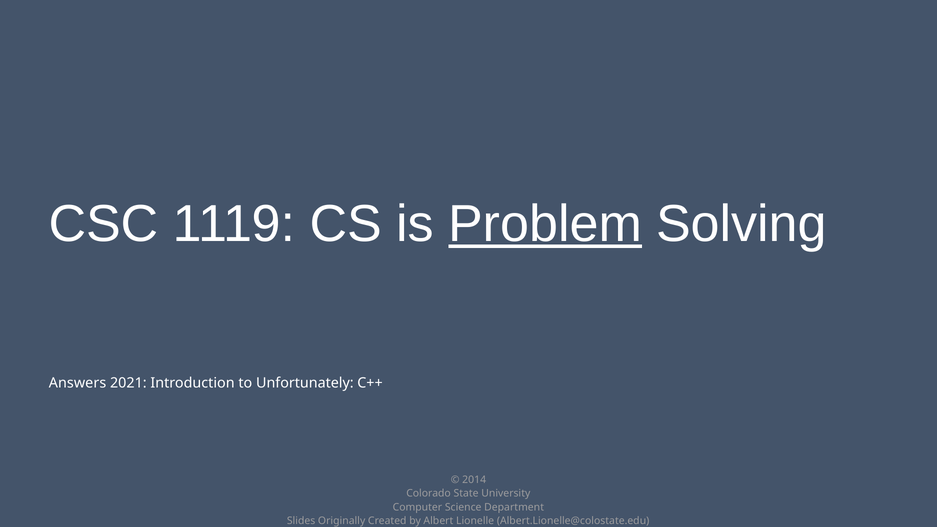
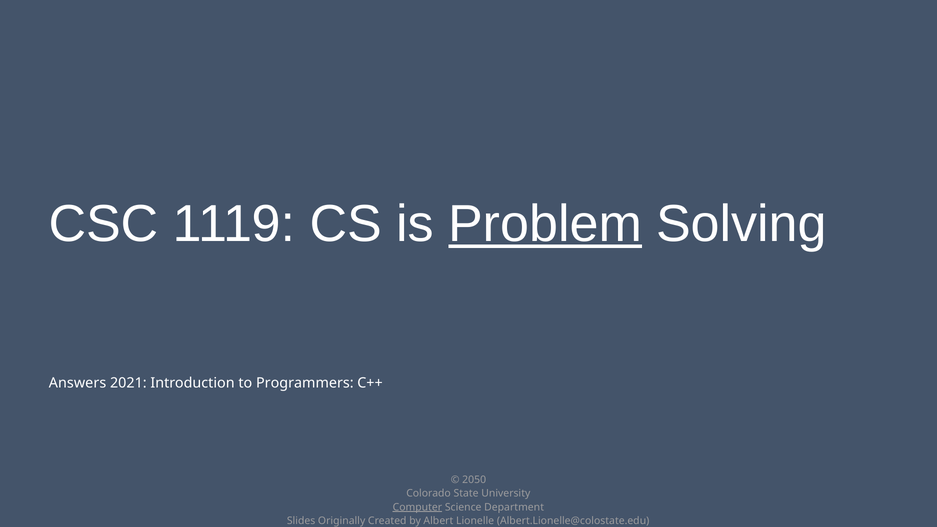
Unfortunately: Unfortunately -> Programmers
2014: 2014 -> 2050
Computer underline: none -> present
